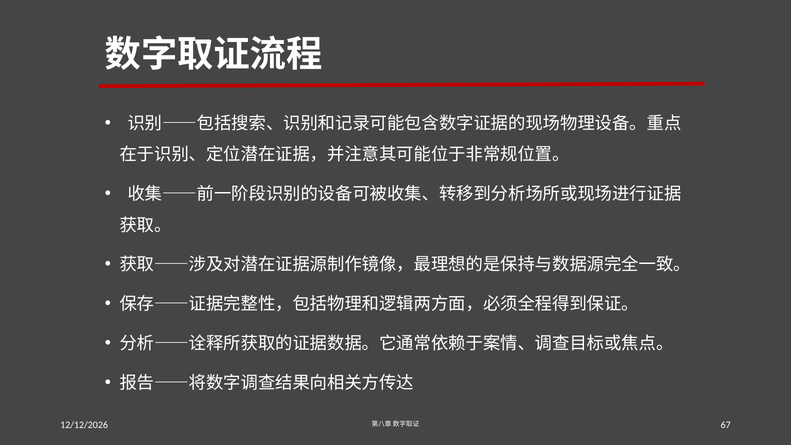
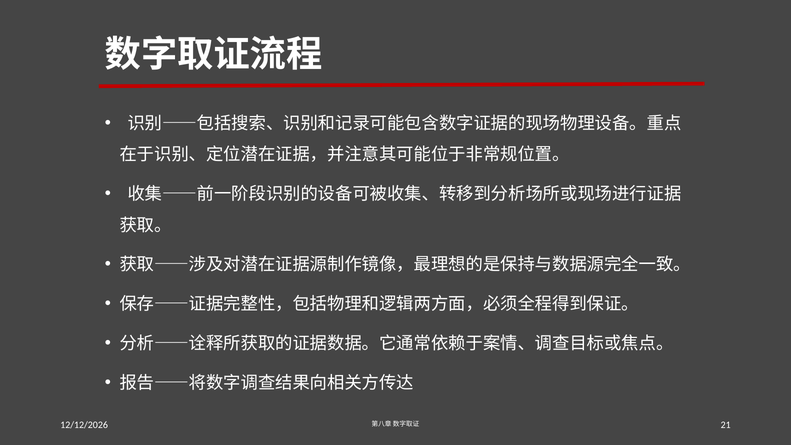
67: 67 -> 21
